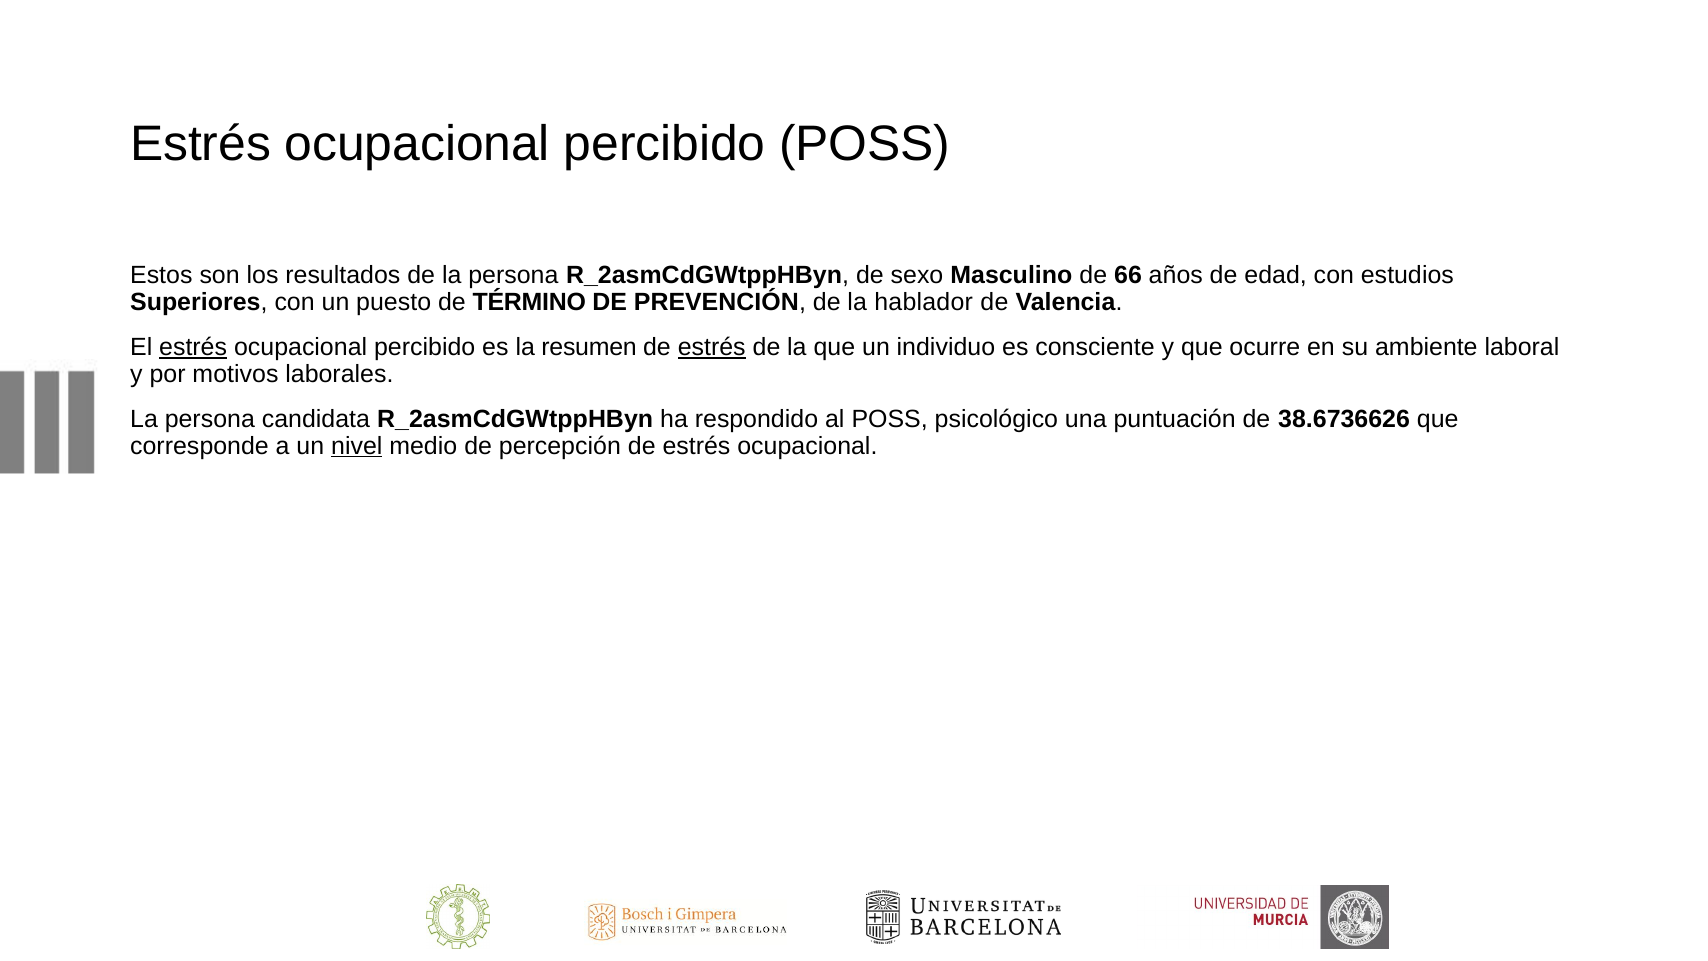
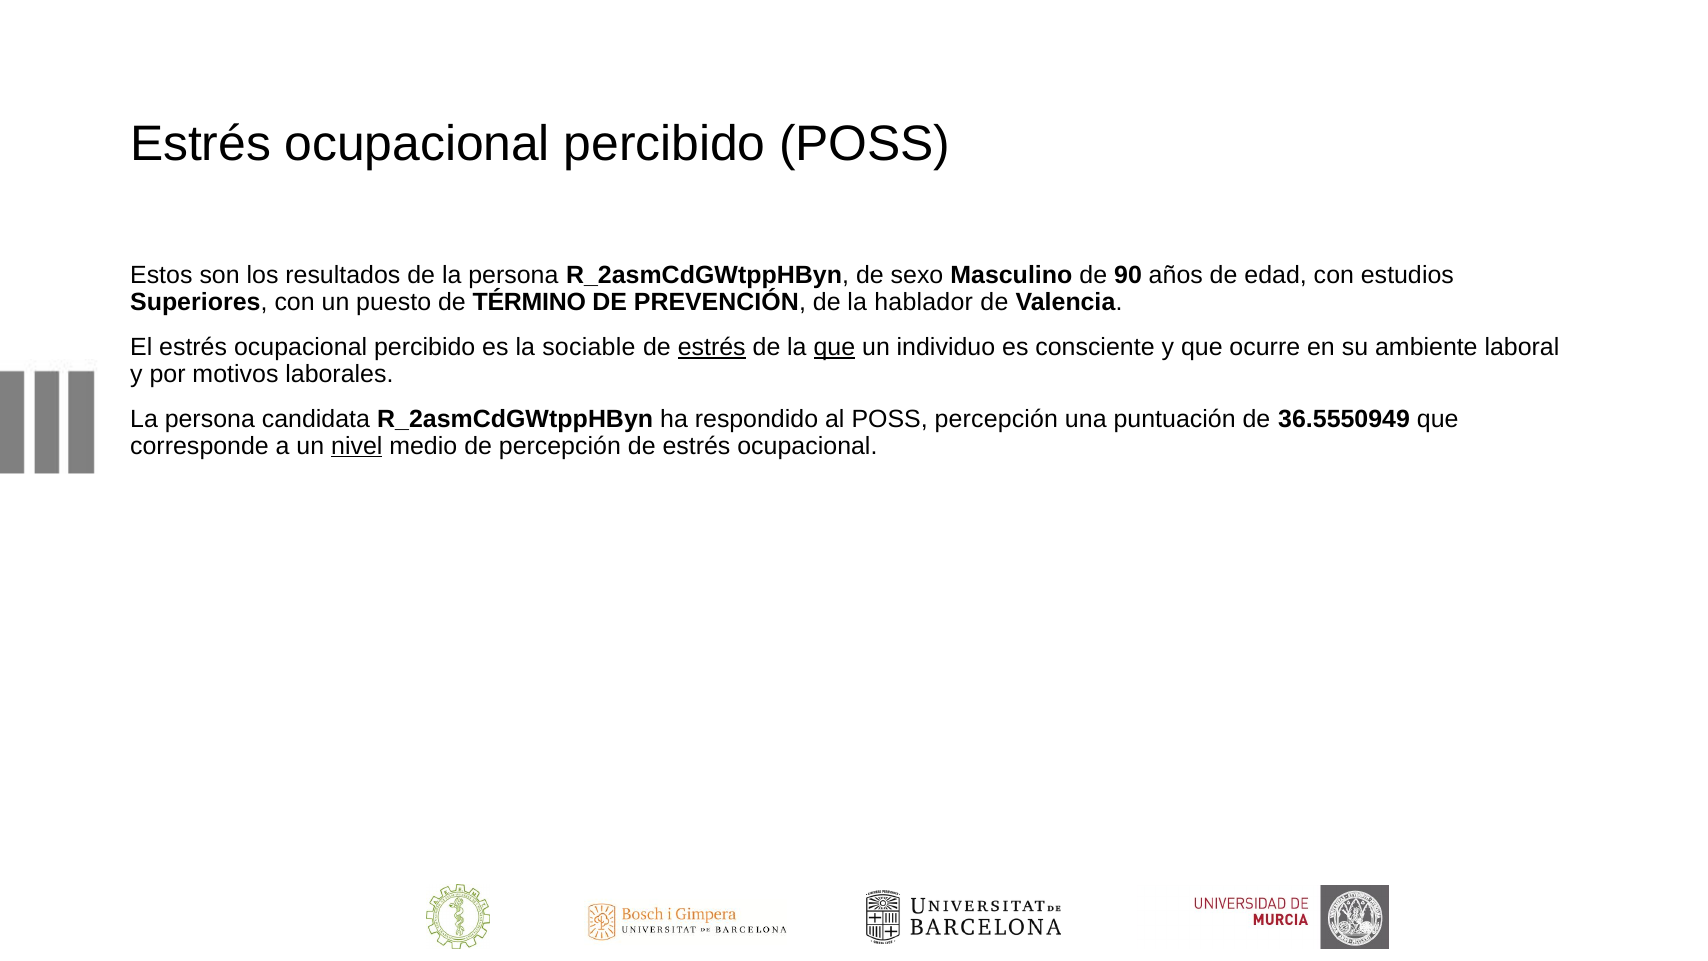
66: 66 -> 90
estrés at (193, 347) underline: present -> none
resumen: resumen -> sociable
que at (834, 347) underline: none -> present
POSS psicológico: psicológico -> percepción
38.6736626: 38.6736626 -> 36.5550949
